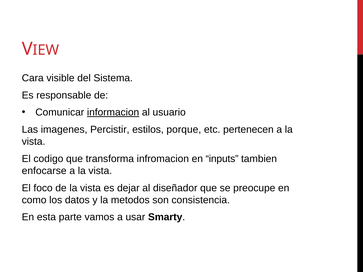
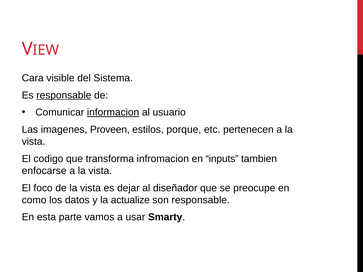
responsable at (64, 95) underline: none -> present
Percistir: Percistir -> Proveen
metodos: metodos -> actualize
son consistencia: consistencia -> responsable
